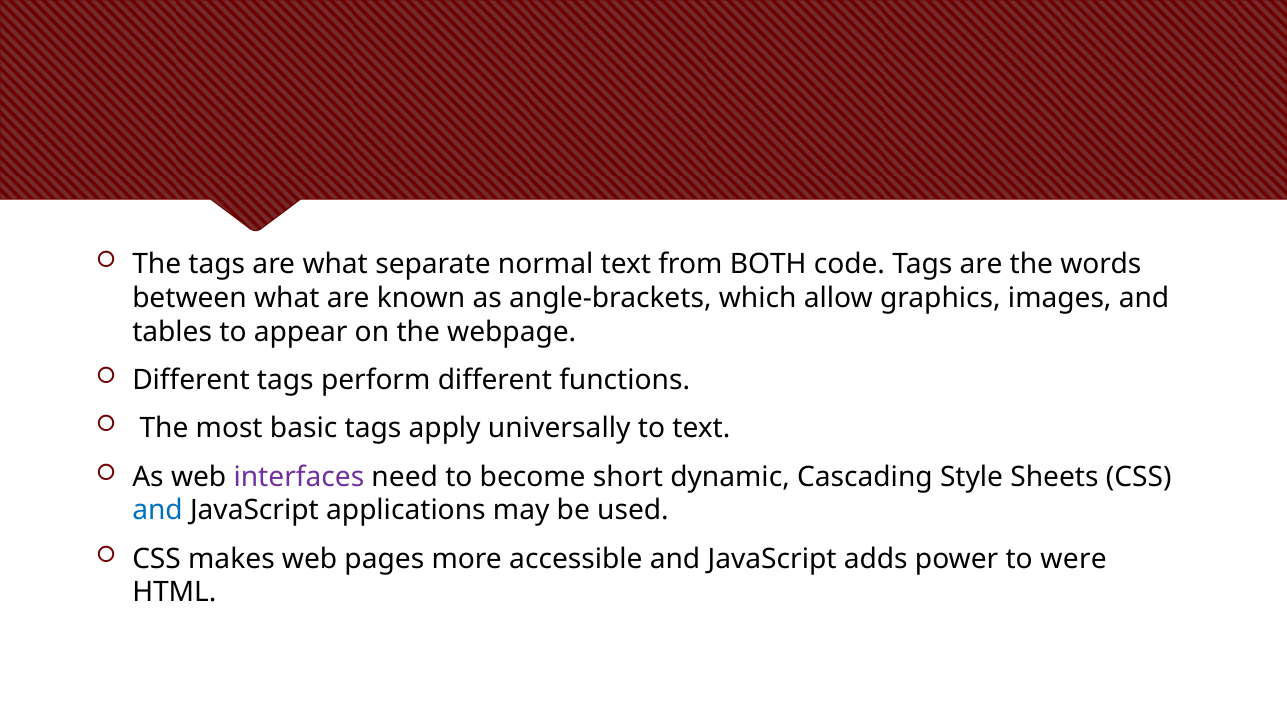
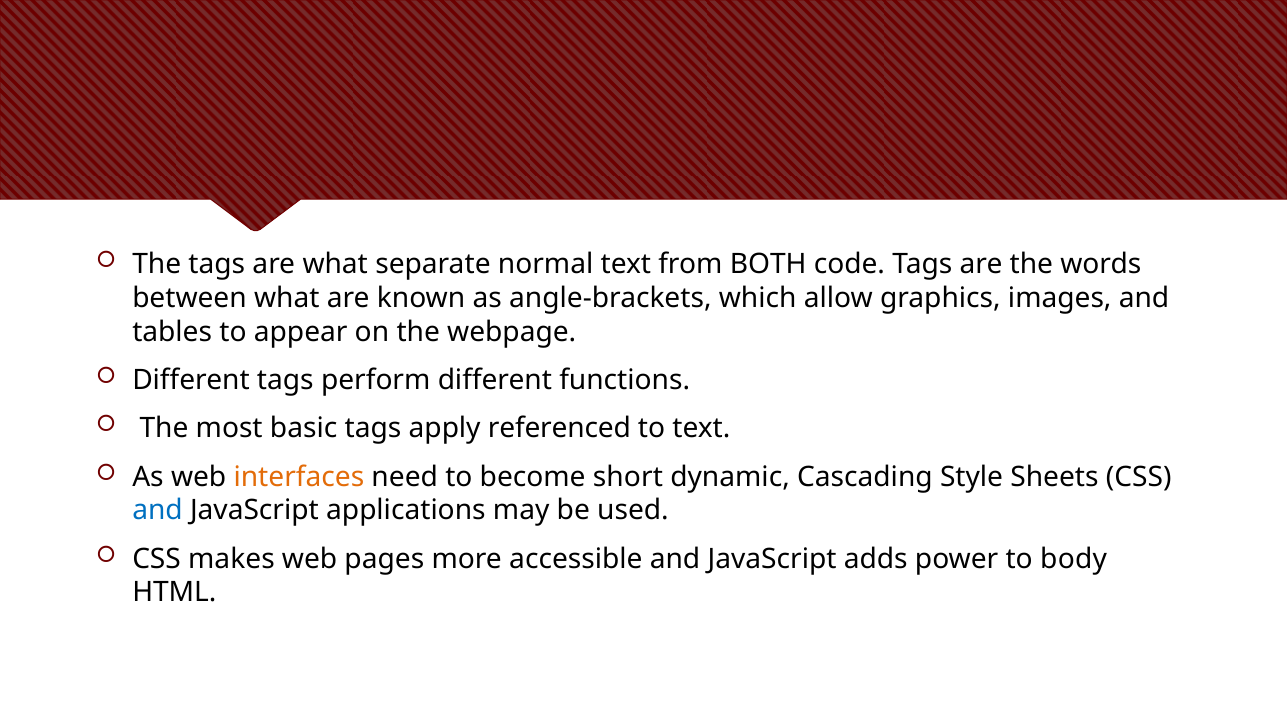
universally: universally -> referenced
interfaces colour: purple -> orange
were: were -> body
